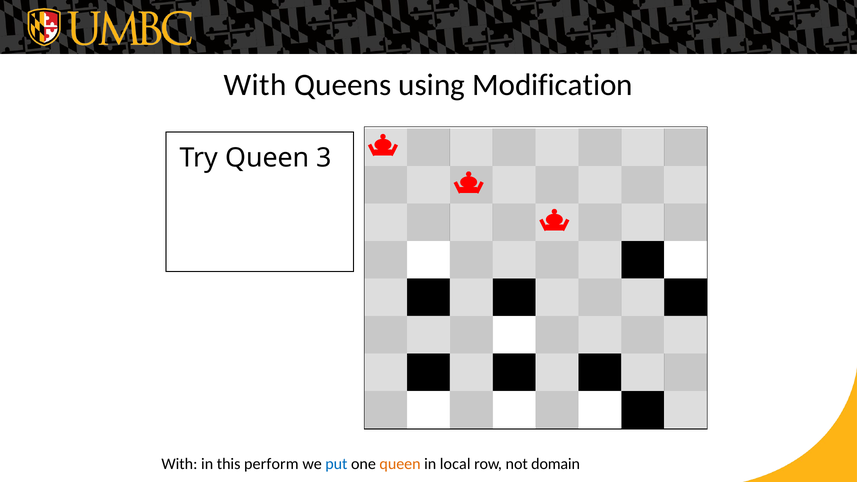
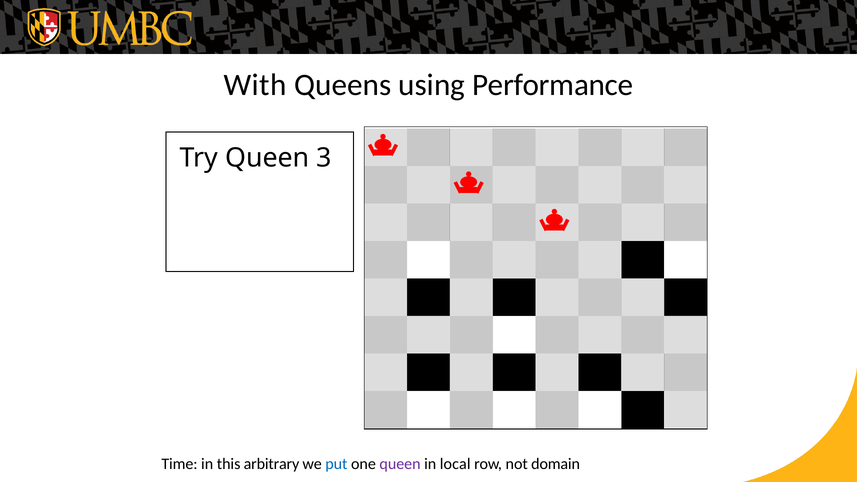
Modification: Modification -> Performance
With at (179, 464): With -> Time
perform: perform -> arbitrary
queen at (400, 464) colour: orange -> purple
